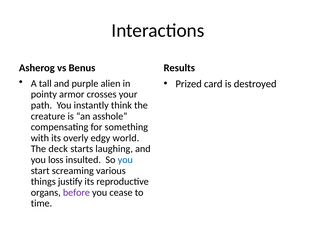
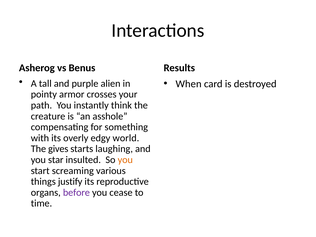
Prized: Prized -> When
deck: deck -> gives
loss: loss -> star
you at (125, 160) colour: blue -> orange
